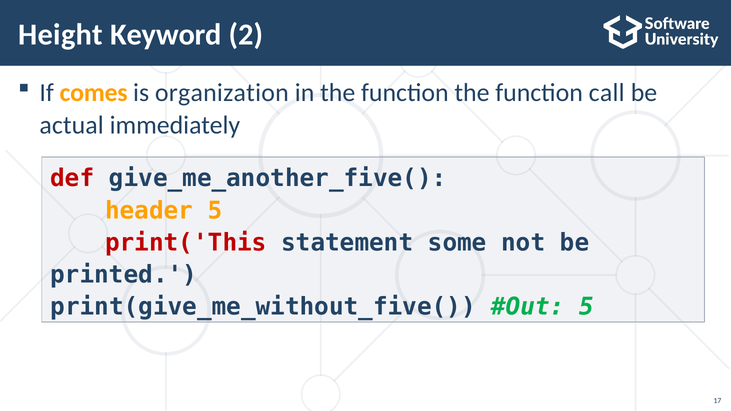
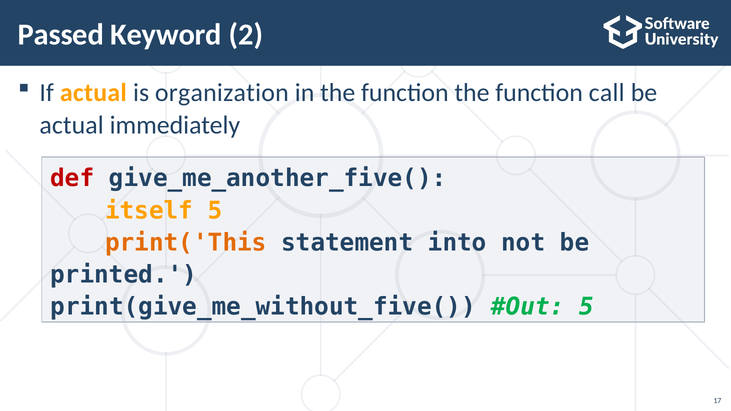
Height: Height -> Passed
If comes: comes -> actual
header: header -> itself
print('This colour: red -> orange
some: some -> into
